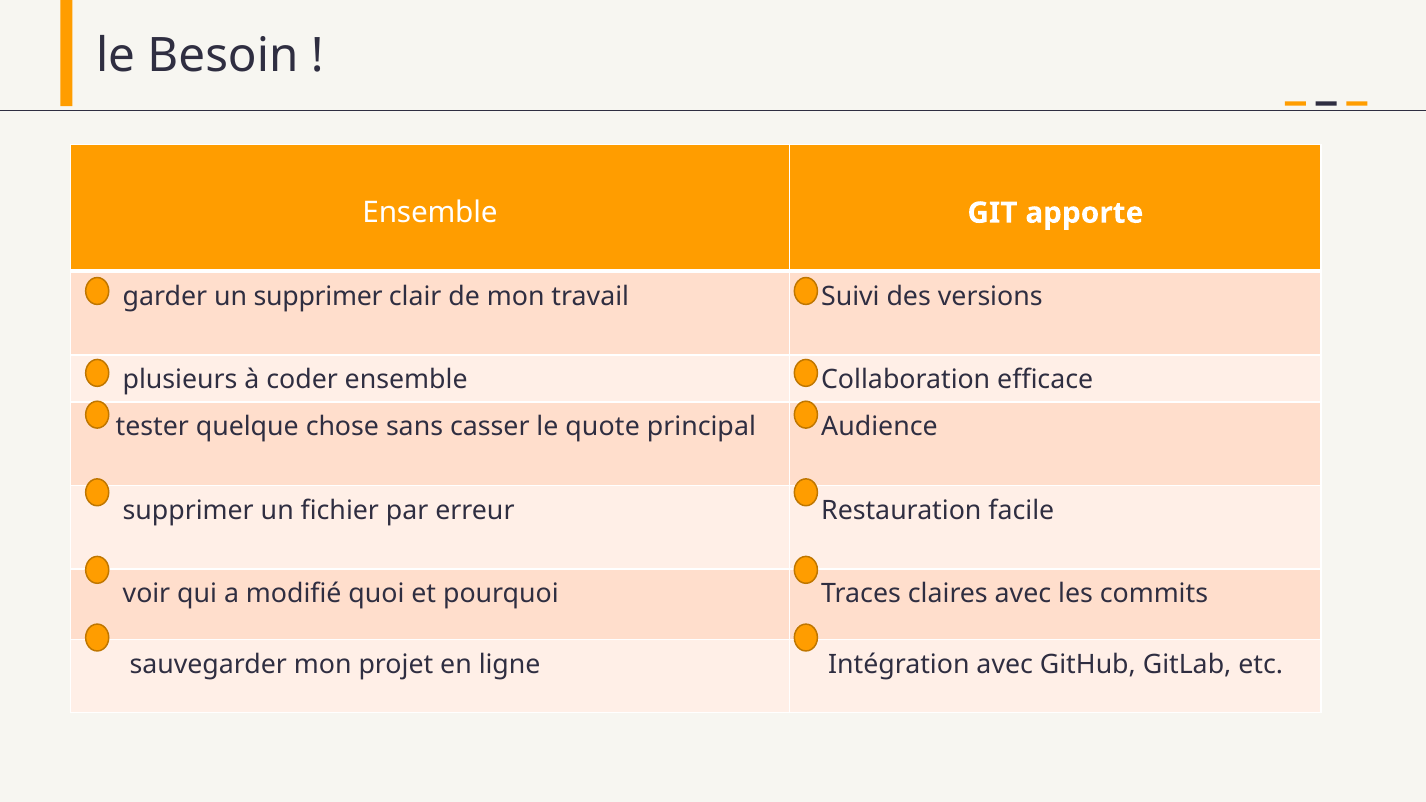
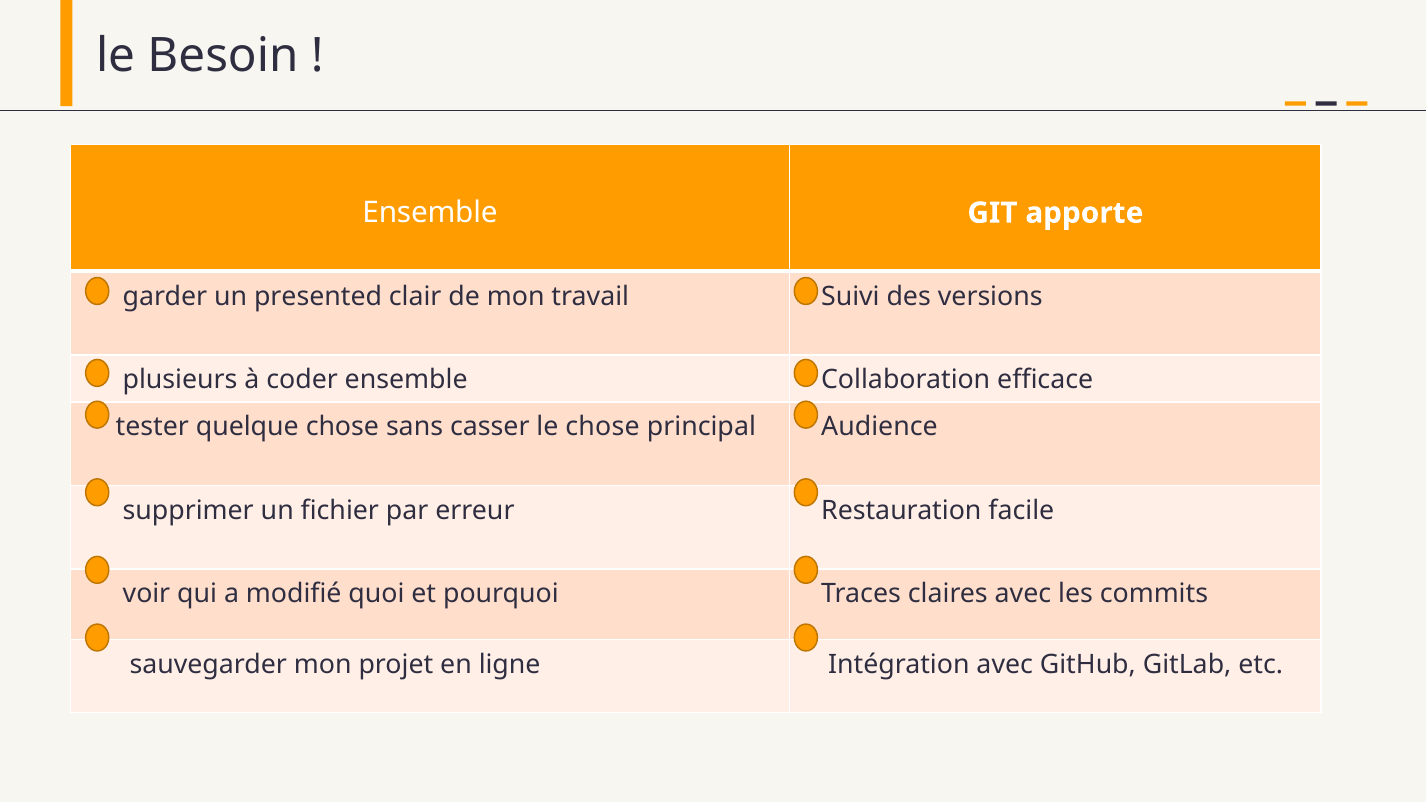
un supprimer: supprimer -> presented
le quote: quote -> chose
